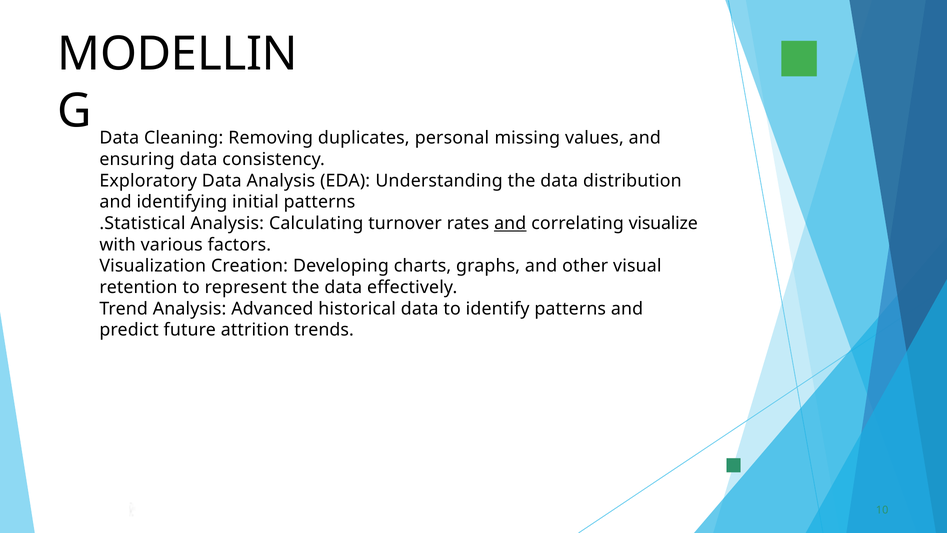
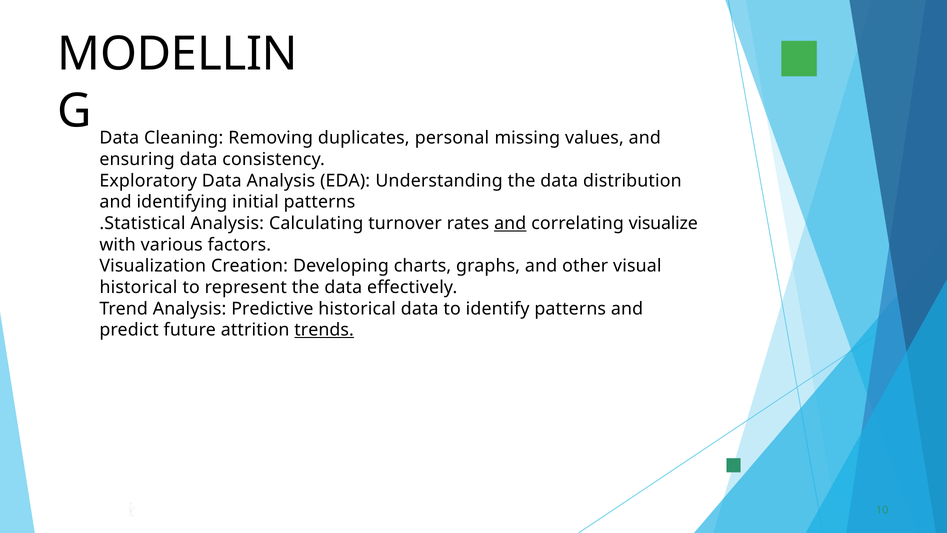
retention at (138, 287): retention -> historical
Advanced: Advanced -> Predictive
trends underline: none -> present
